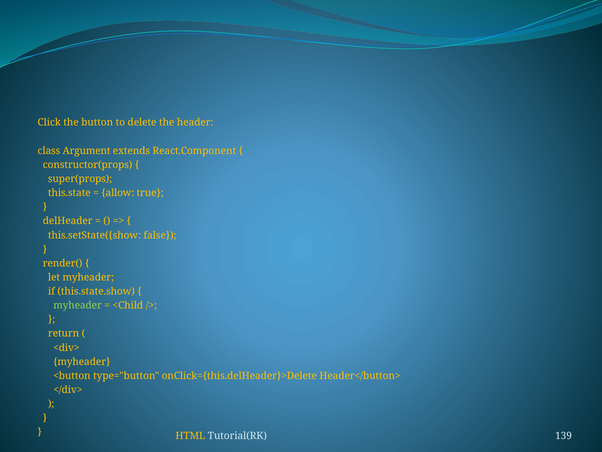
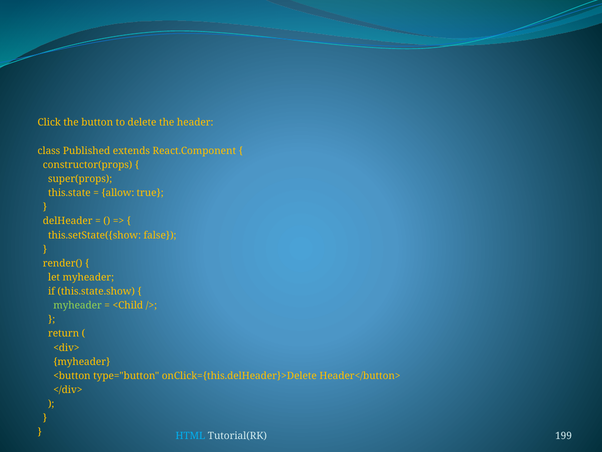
Argument: Argument -> Published
HTML colour: yellow -> light blue
139: 139 -> 199
